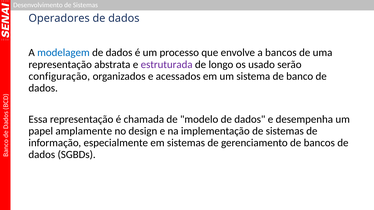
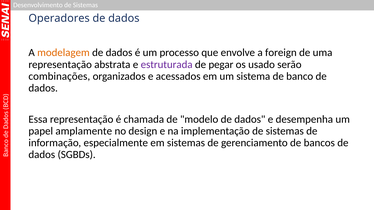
modelagem colour: blue -> orange
a bancos: bancos -> foreign
longo: longo -> pegar
configuração: configuração -> combinações
